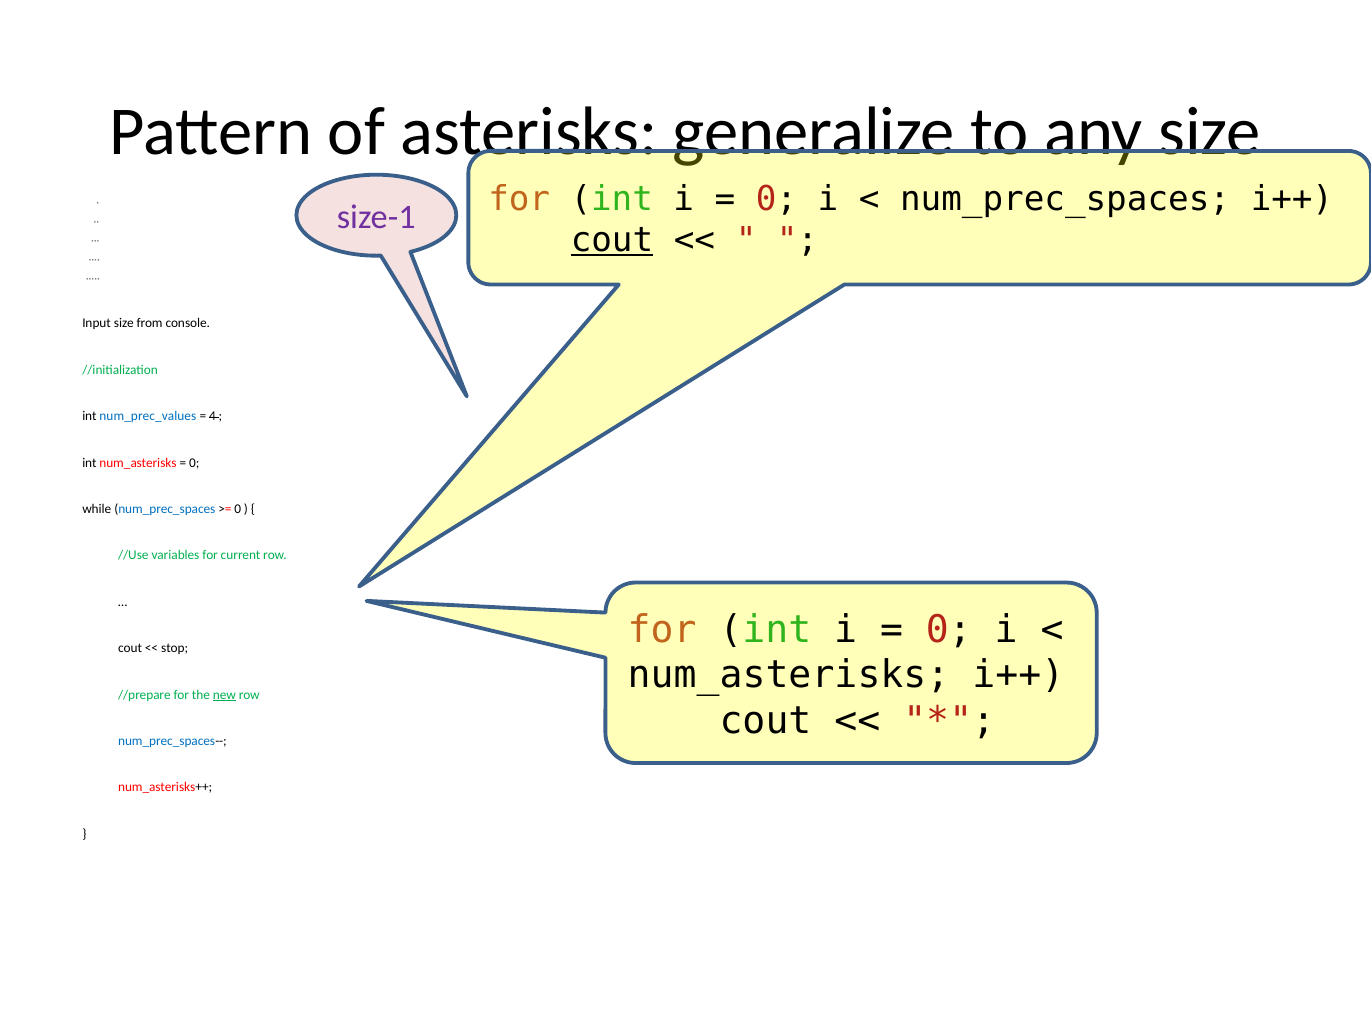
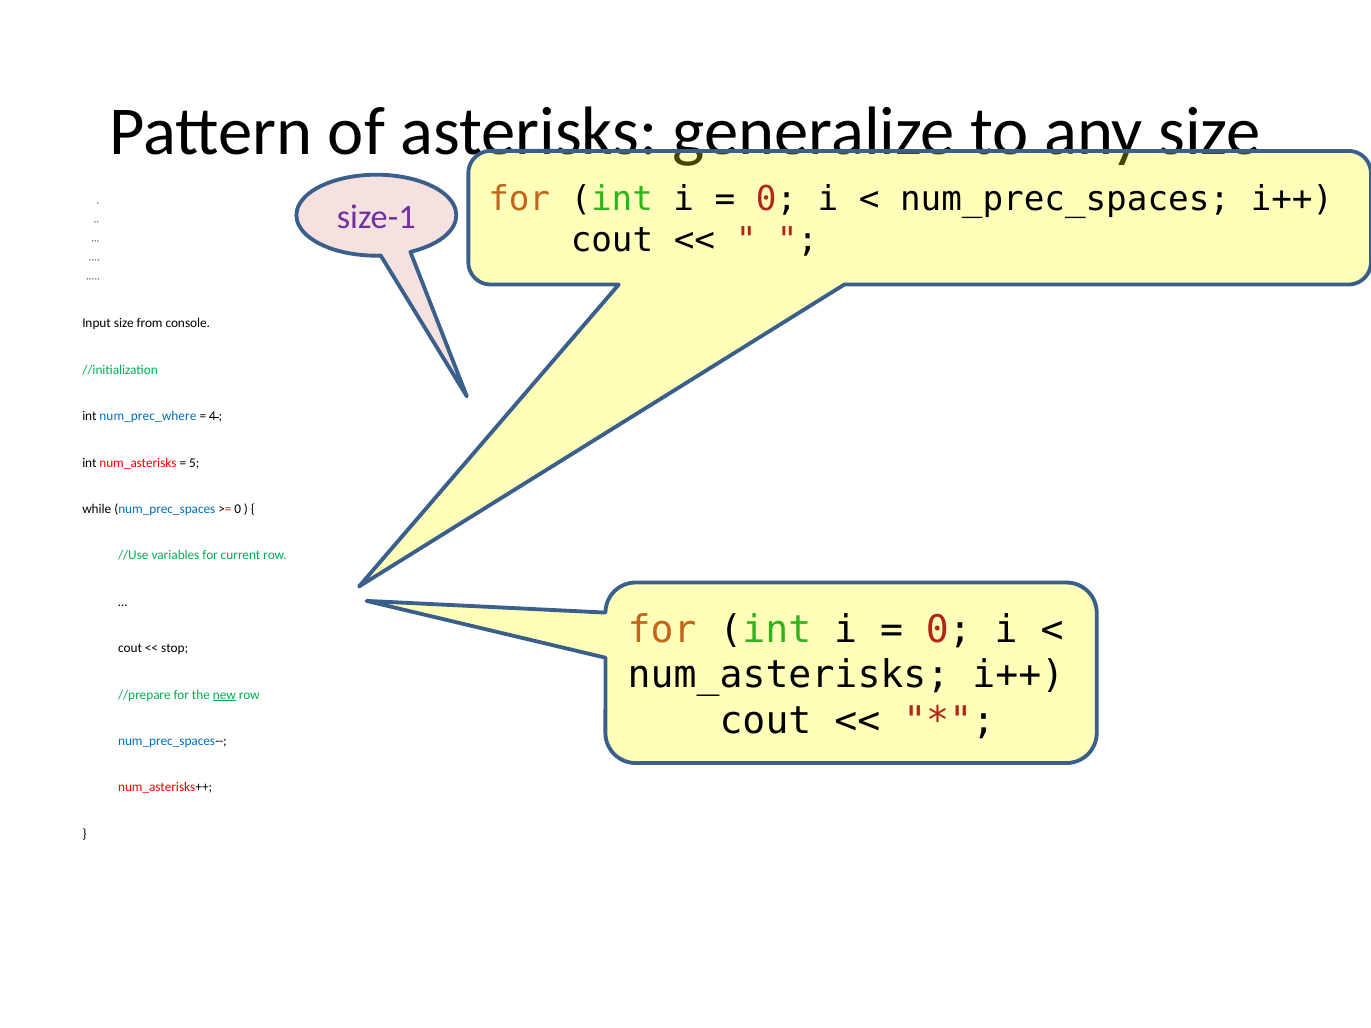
cout at (612, 241) underline: present -> none
num_prec_values: num_prec_values -> num_prec_where
0 at (194, 463): 0 -> 5
